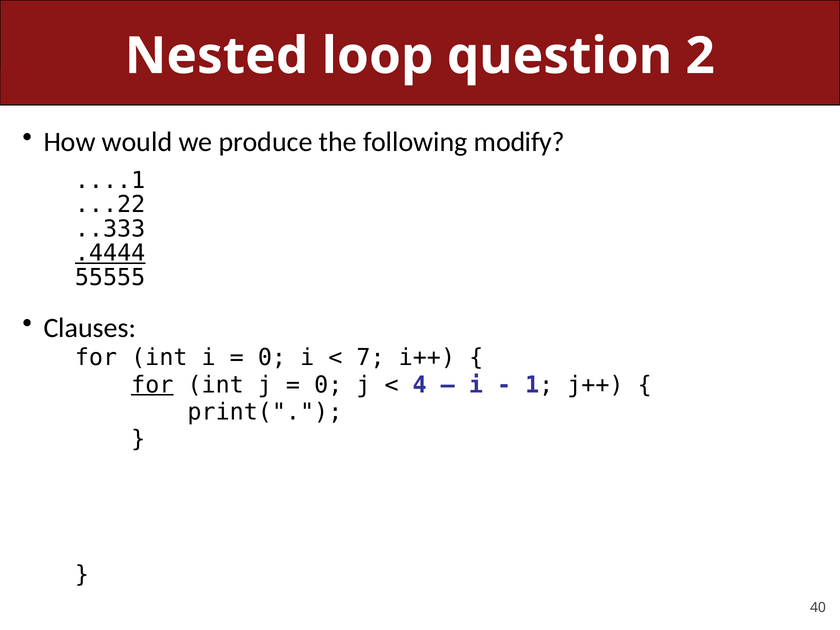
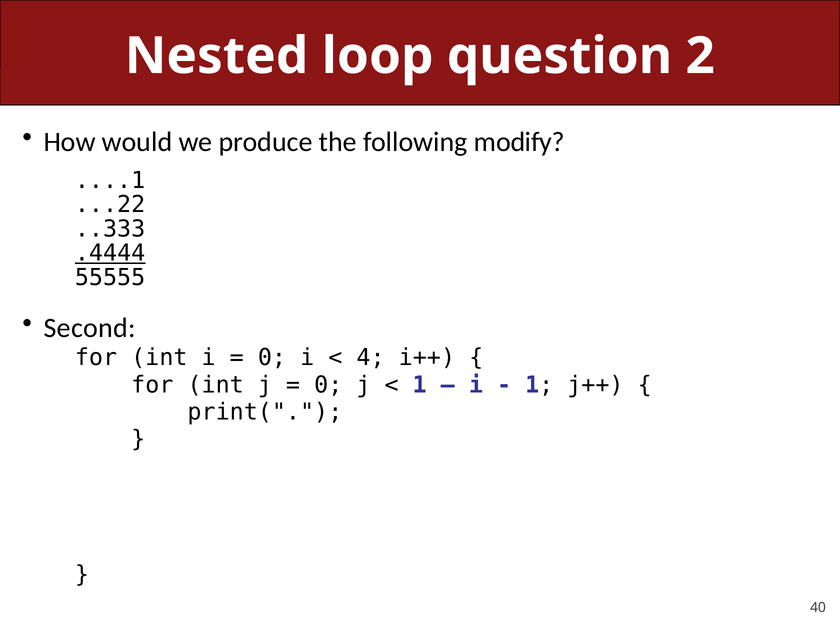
Clauses: Clauses -> Second
7: 7 -> 4
for at (152, 385) underline: present -> none
4 at (420, 385): 4 -> 1
